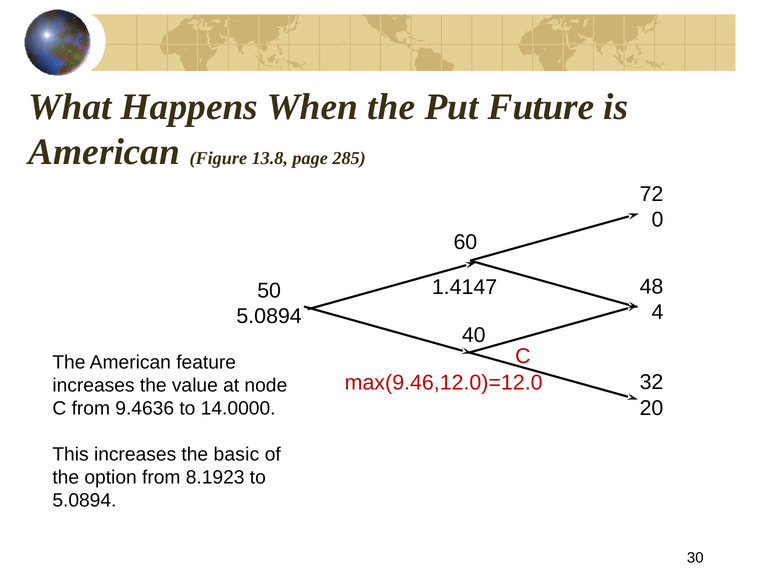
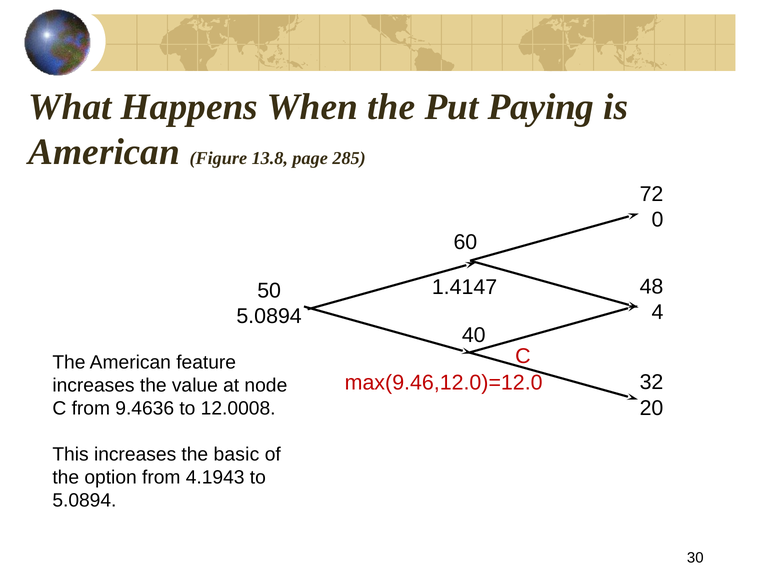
Future: Future -> Paying
14.0000: 14.0000 -> 12.0008
8.1923: 8.1923 -> 4.1943
